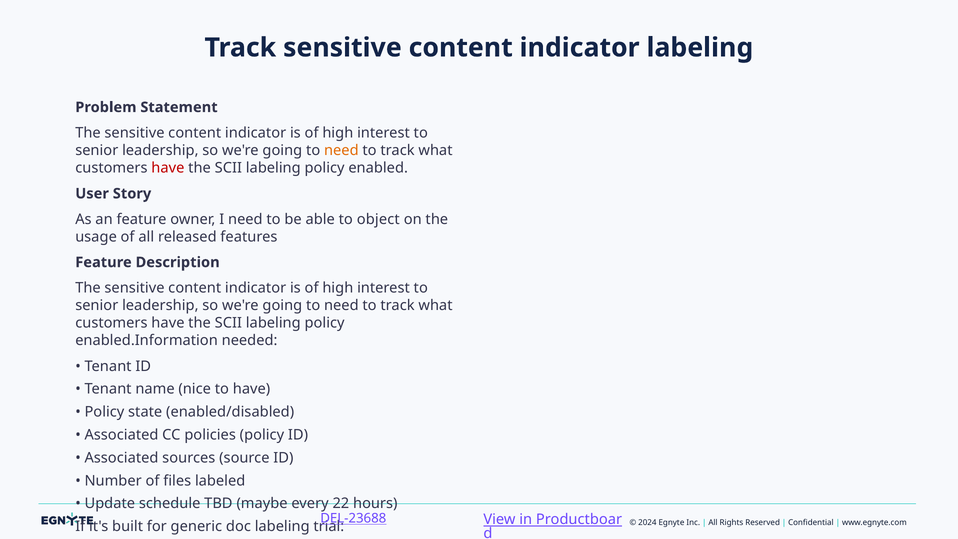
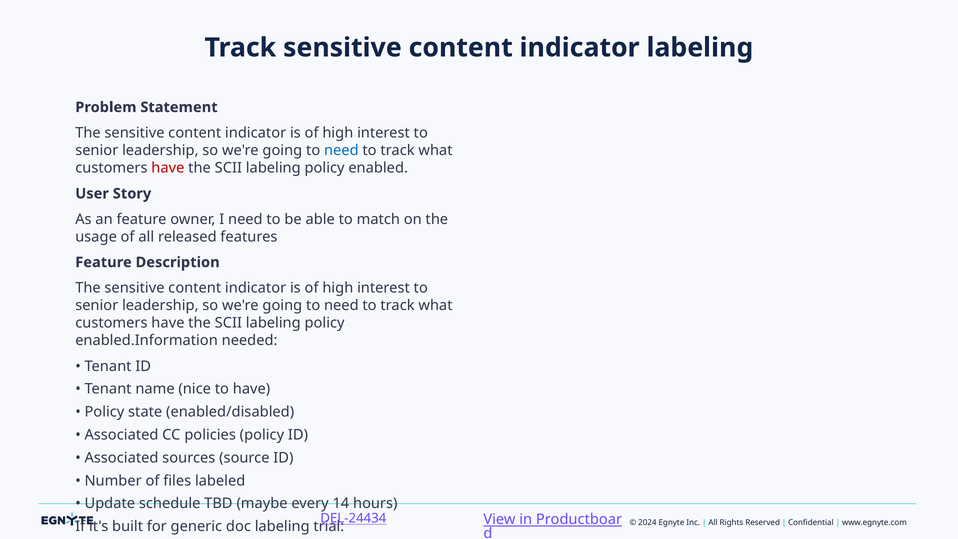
need at (341, 150) colour: orange -> blue
object: object -> match
22: 22 -> 14
DEL-23688: DEL-23688 -> DEL-24434
